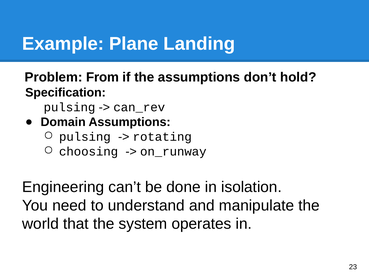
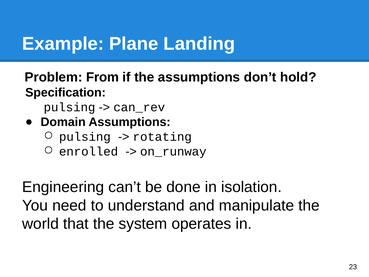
choosing: choosing -> enrolled
